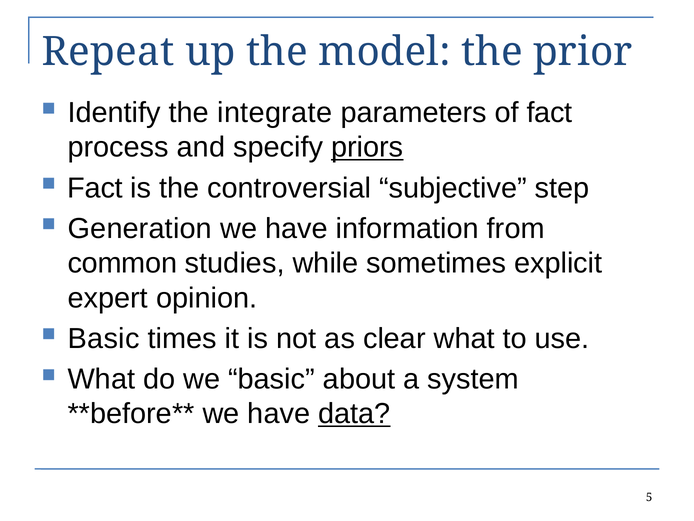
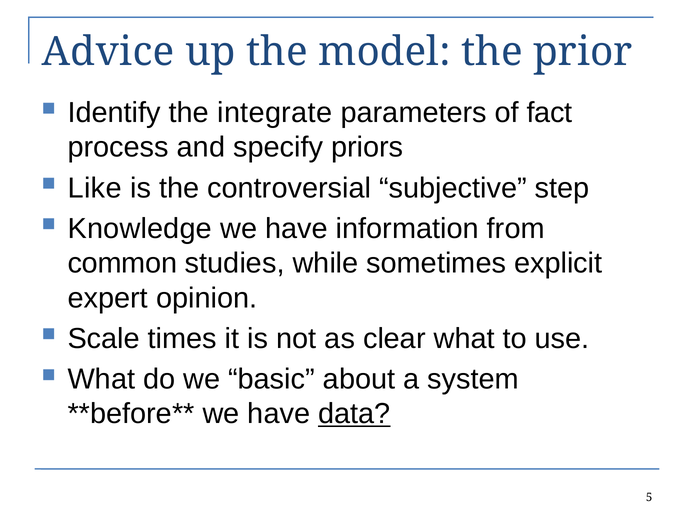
Repeat: Repeat -> Advice
priors underline: present -> none
Fact at (95, 188): Fact -> Like
Generation: Generation -> Knowledge
Basic at (104, 338): Basic -> Scale
